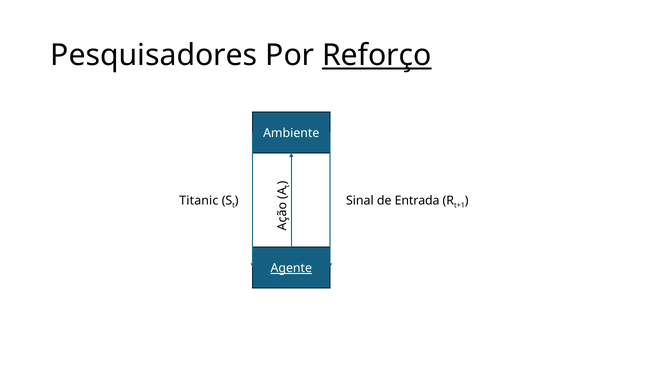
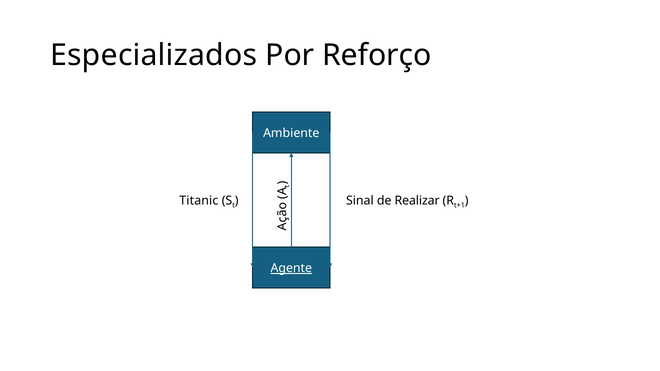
Pesquisadores: Pesquisadores -> Especializados
Reforço underline: present -> none
Entrada: Entrada -> Realizar
